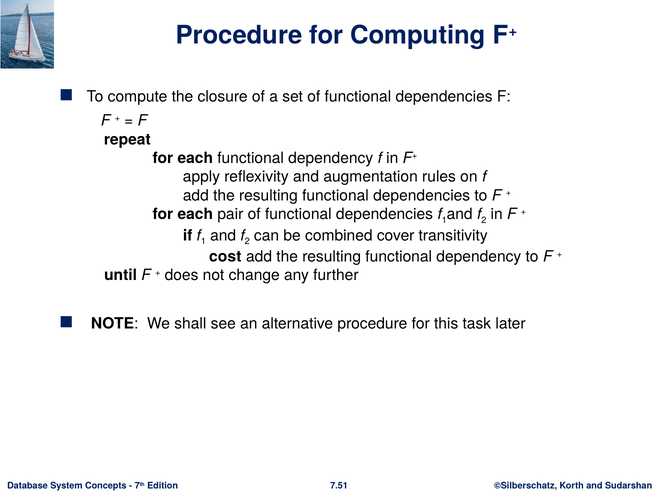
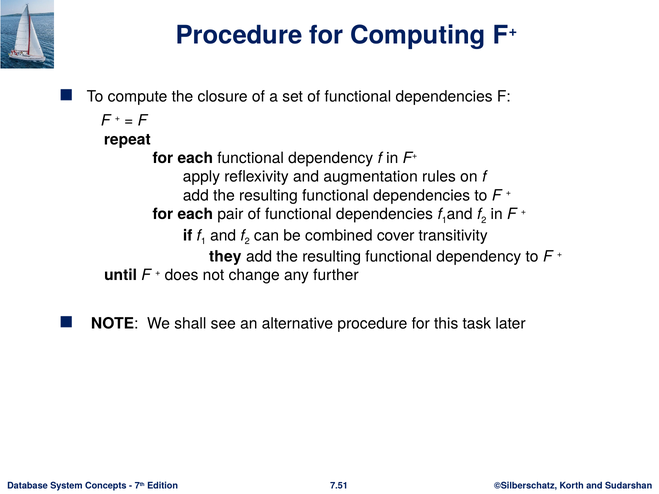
cost: cost -> they
